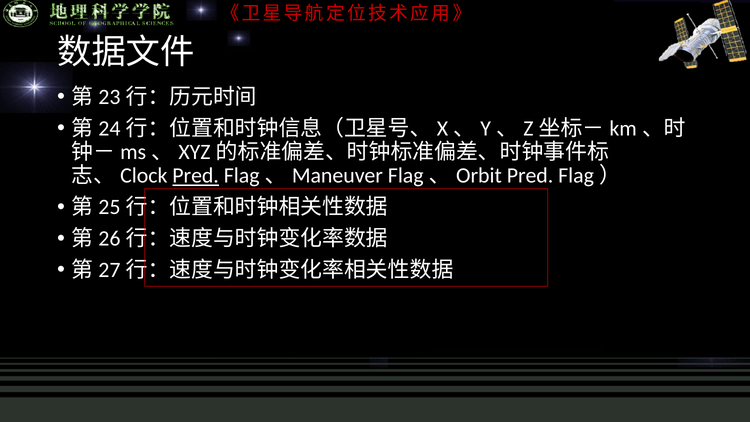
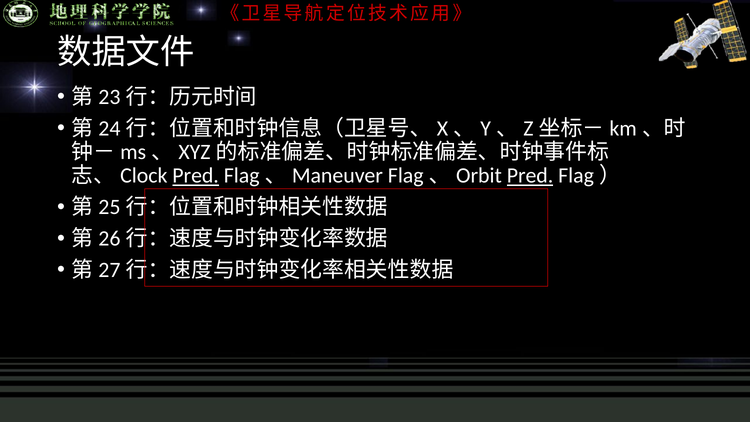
Pred at (530, 176) underline: none -> present
